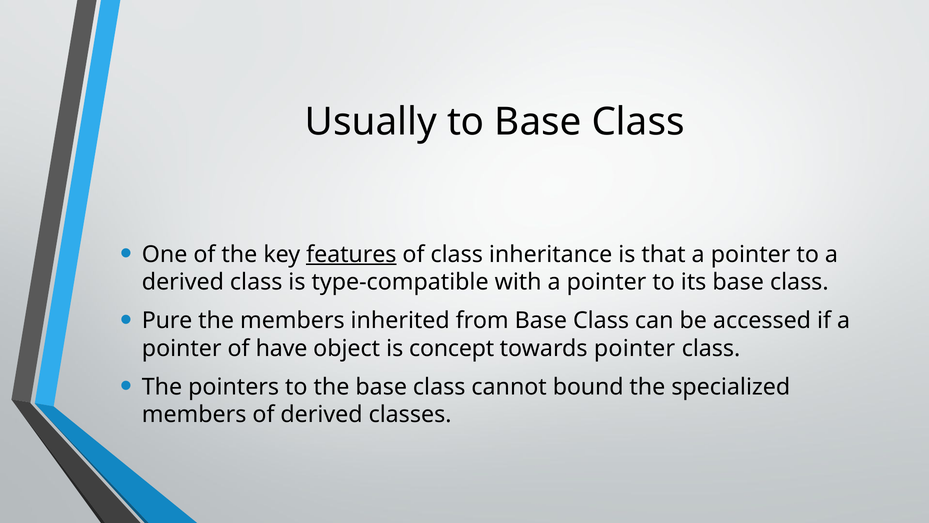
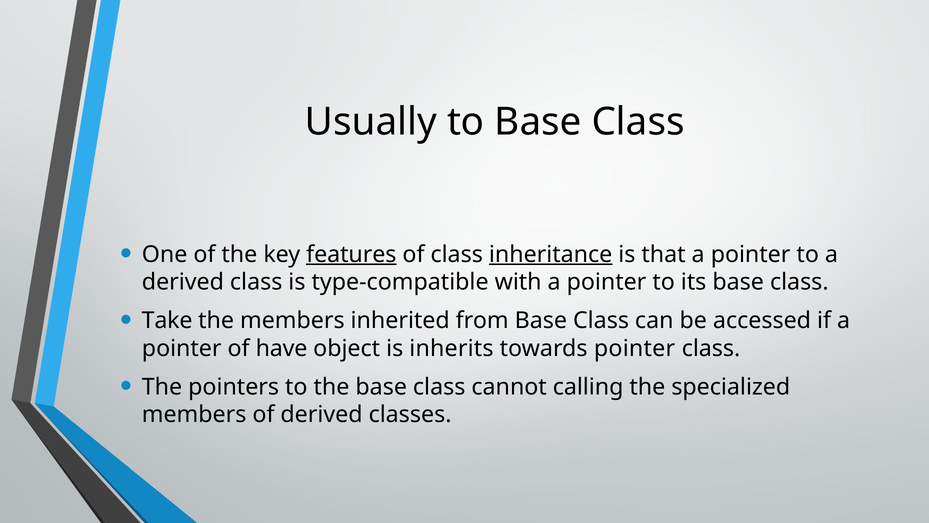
inheritance underline: none -> present
Pure: Pure -> Take
concept: concept -> inherits
bound: bound -> calling
